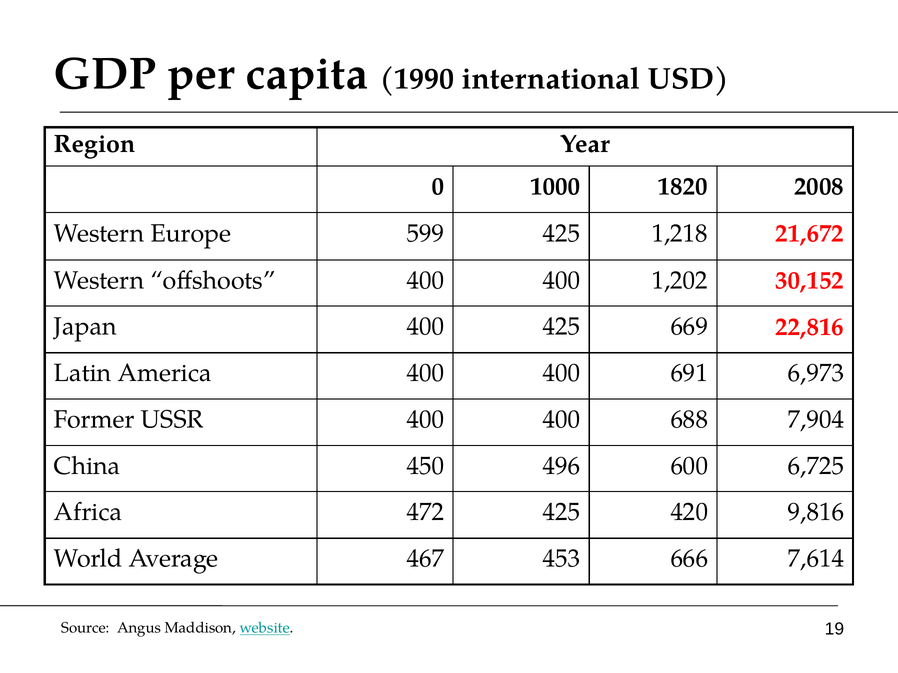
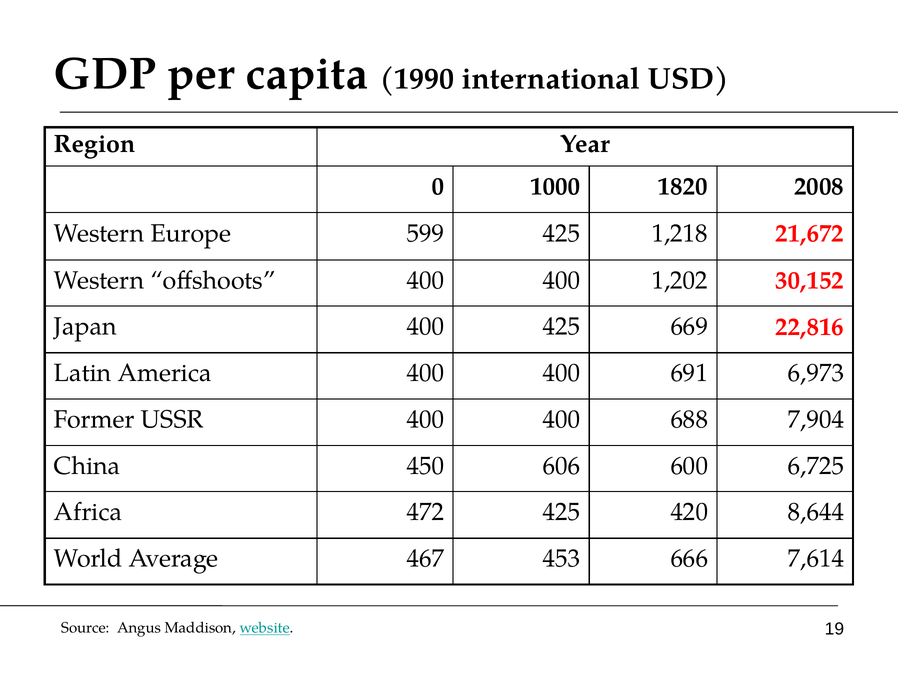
496: 496 -> 606
9,816: 9,816 -> 8,644
